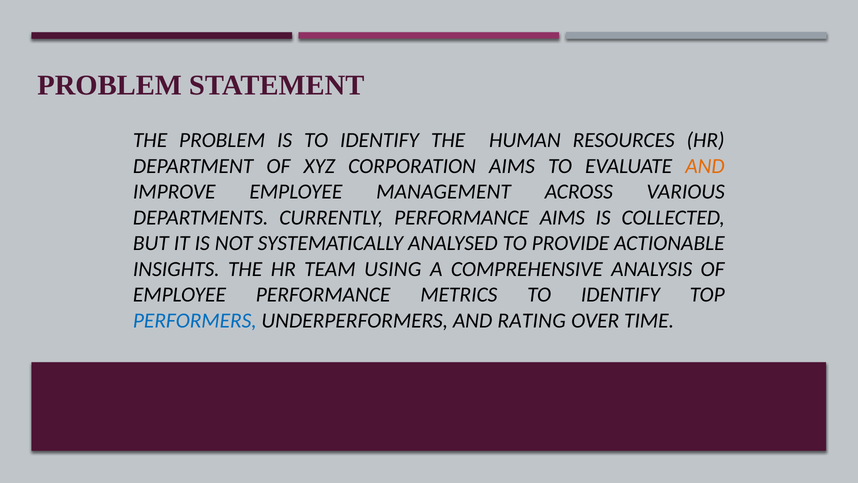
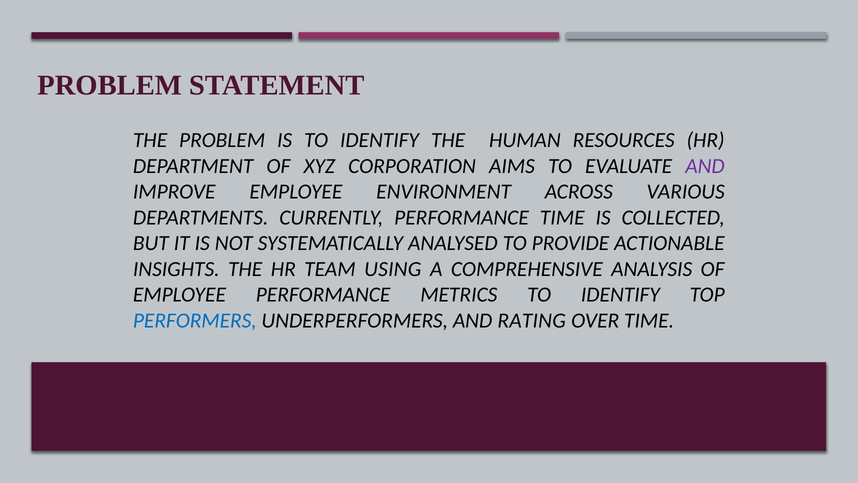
AND at (705, 166) colour: orange -> purple
MANAGEMENT: MANAGEMENT -> ENVIRONMENT
PERFORMANCE AIMS: AIMS -> TIME
